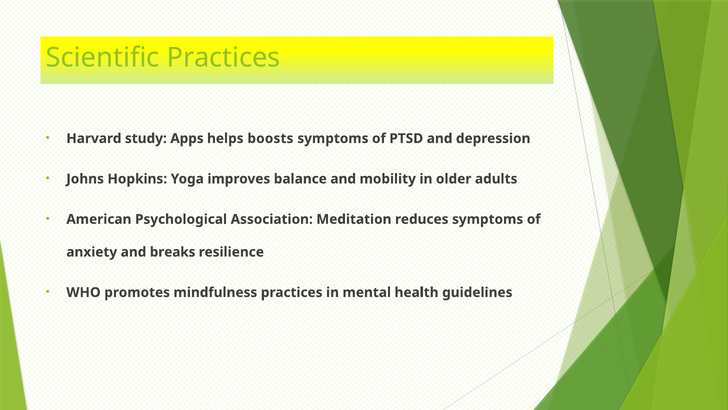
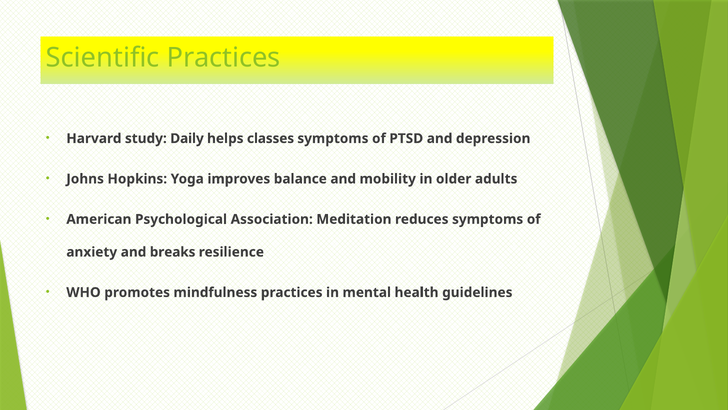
Apps: Apps -> Daily
boosts: boosts -> classes
